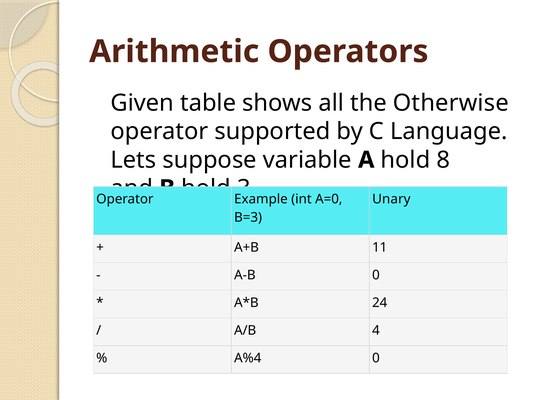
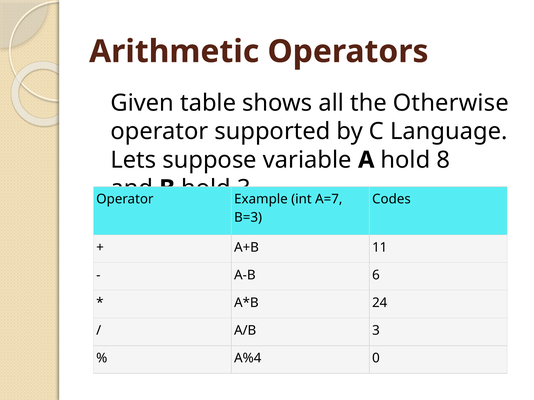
A=0: A=0 -> A=7
Unary: Unary -> Codes
A-B 0: 0 -> 6
A/B 4: 4 -> 3
